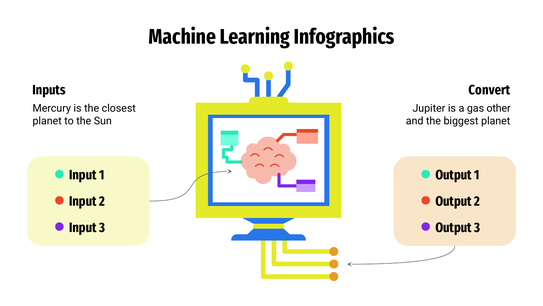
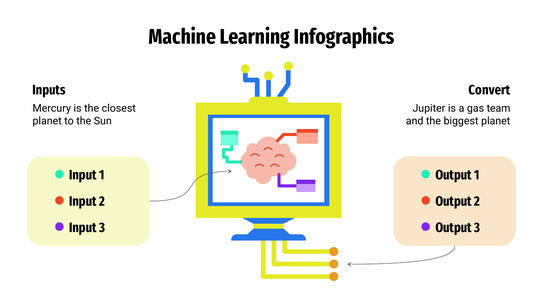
other: other -> team
